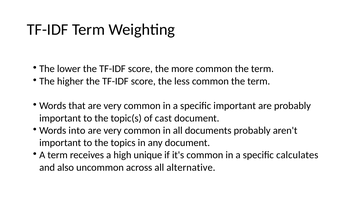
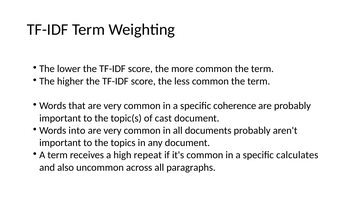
specific important: important -> coherence
unique: unique -> repeat
alternative: alternative -> paragraphs
